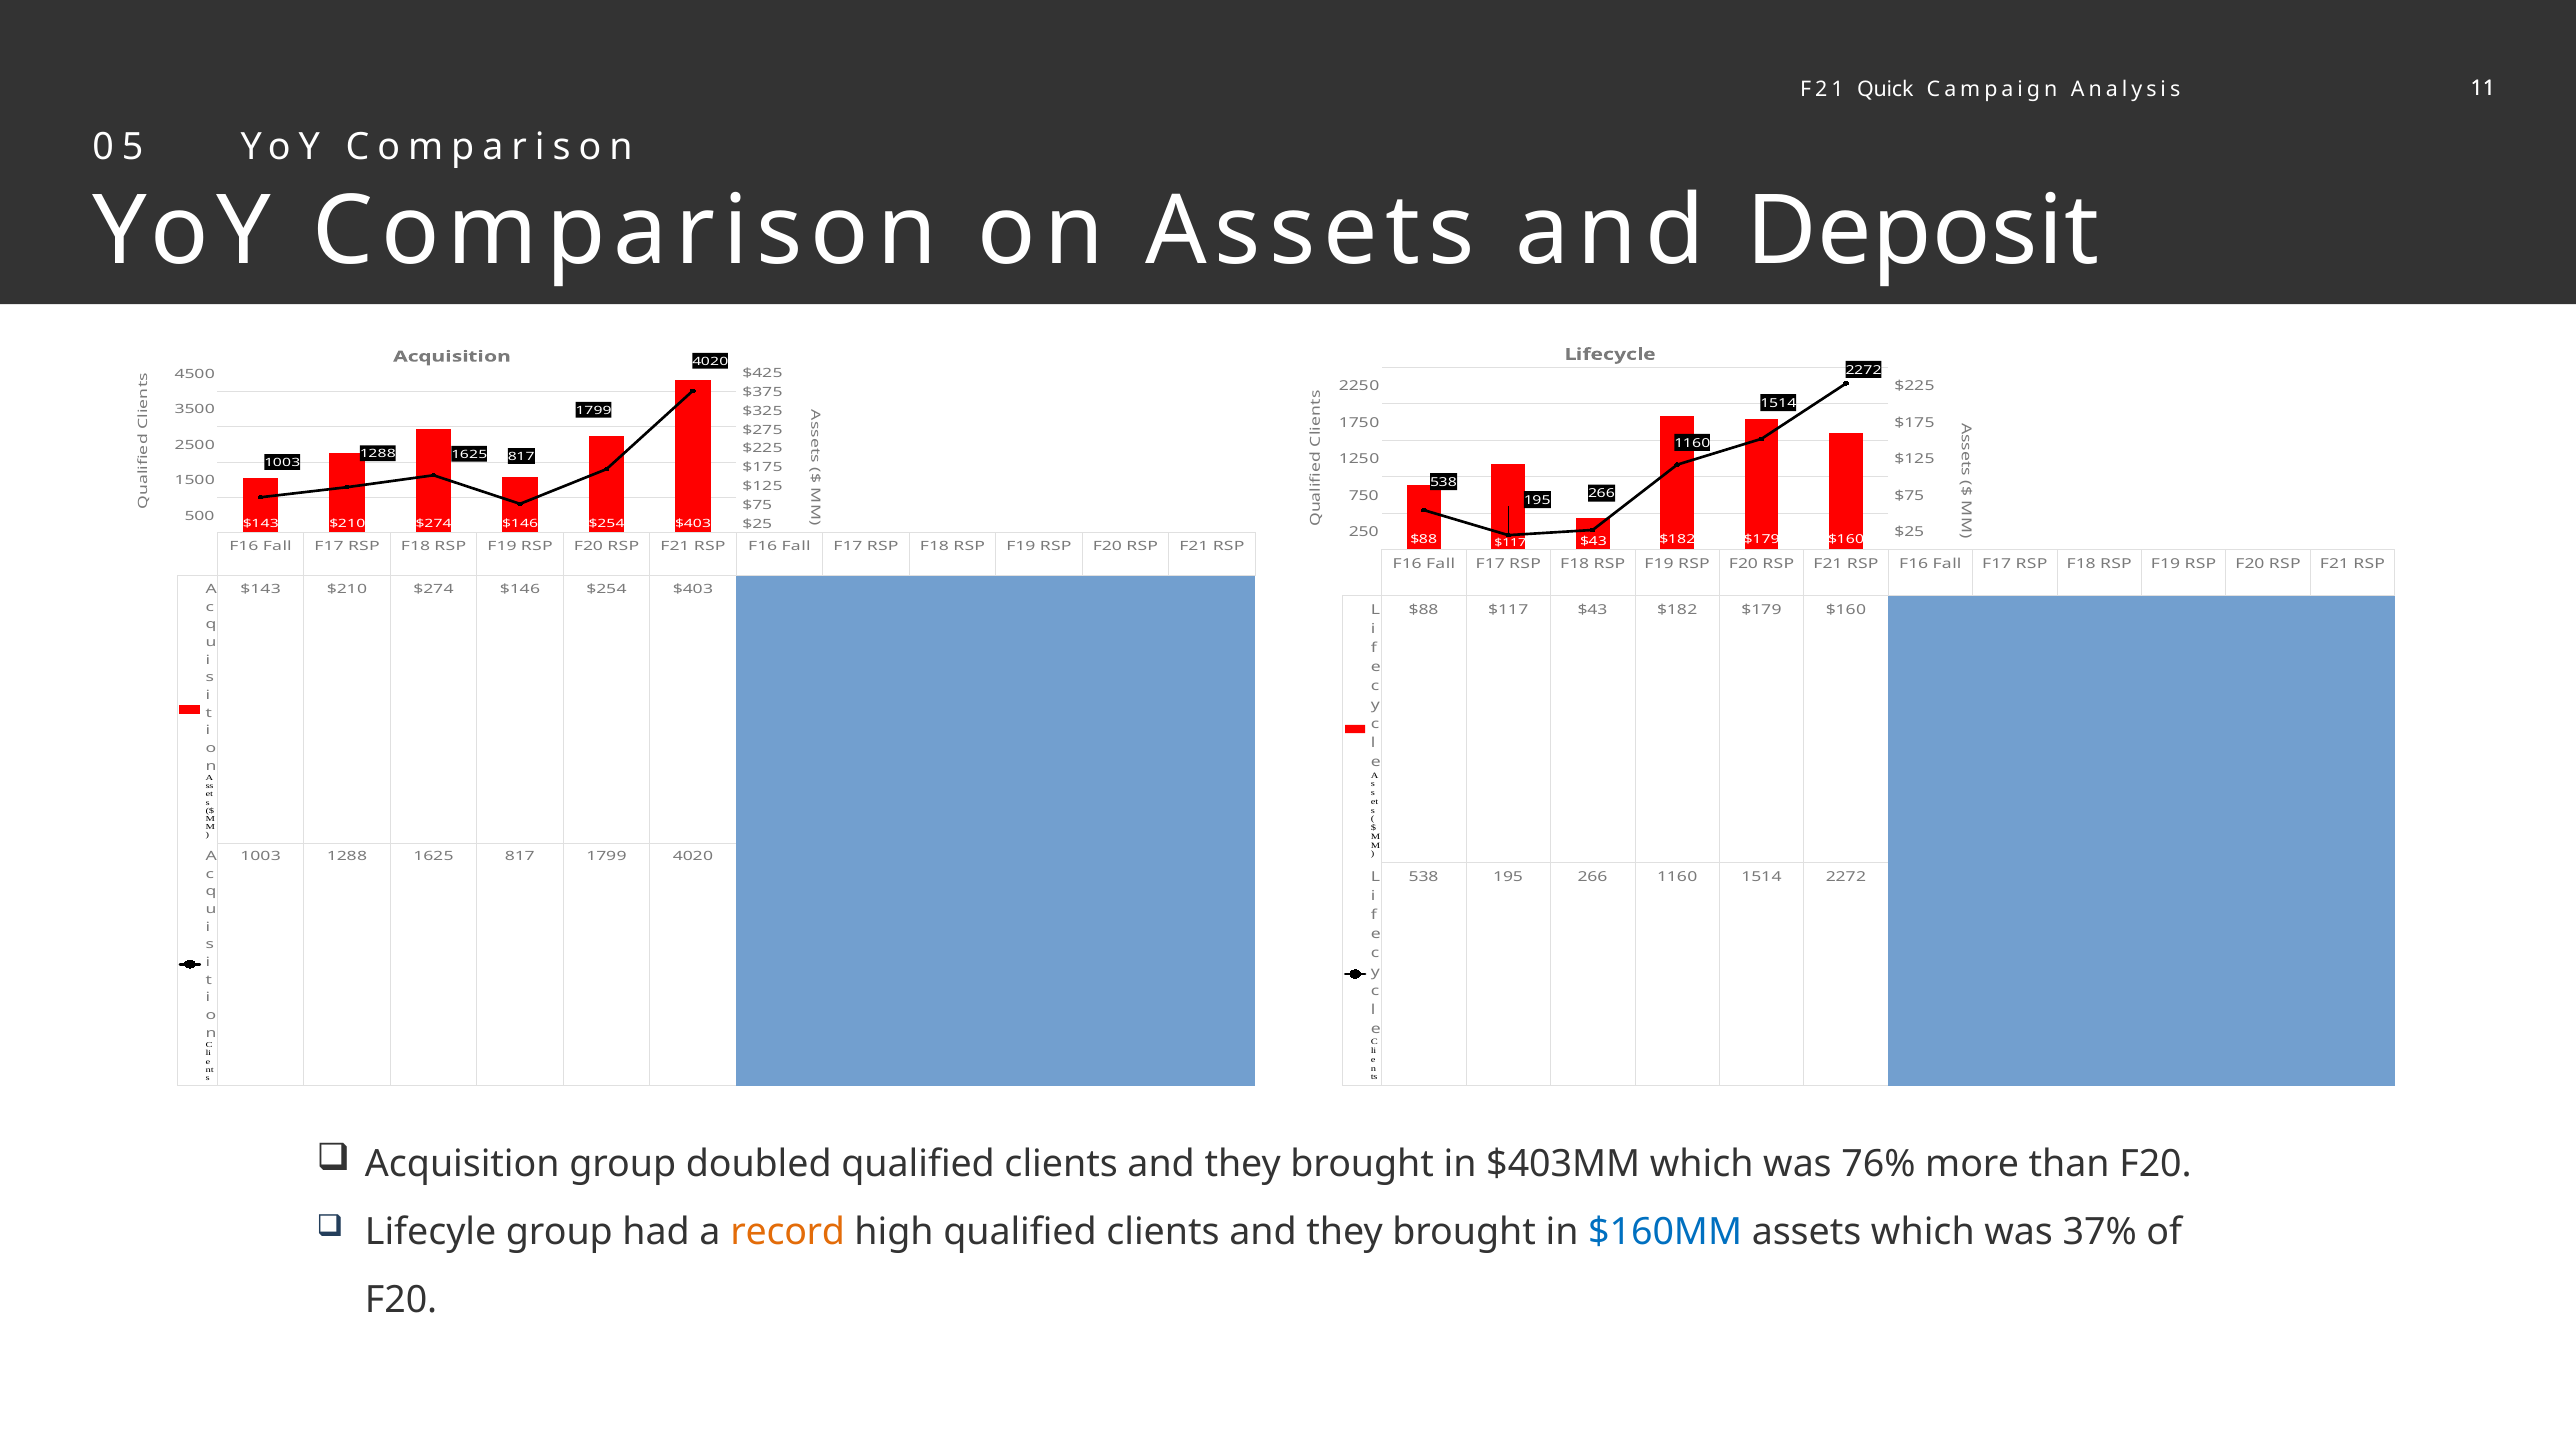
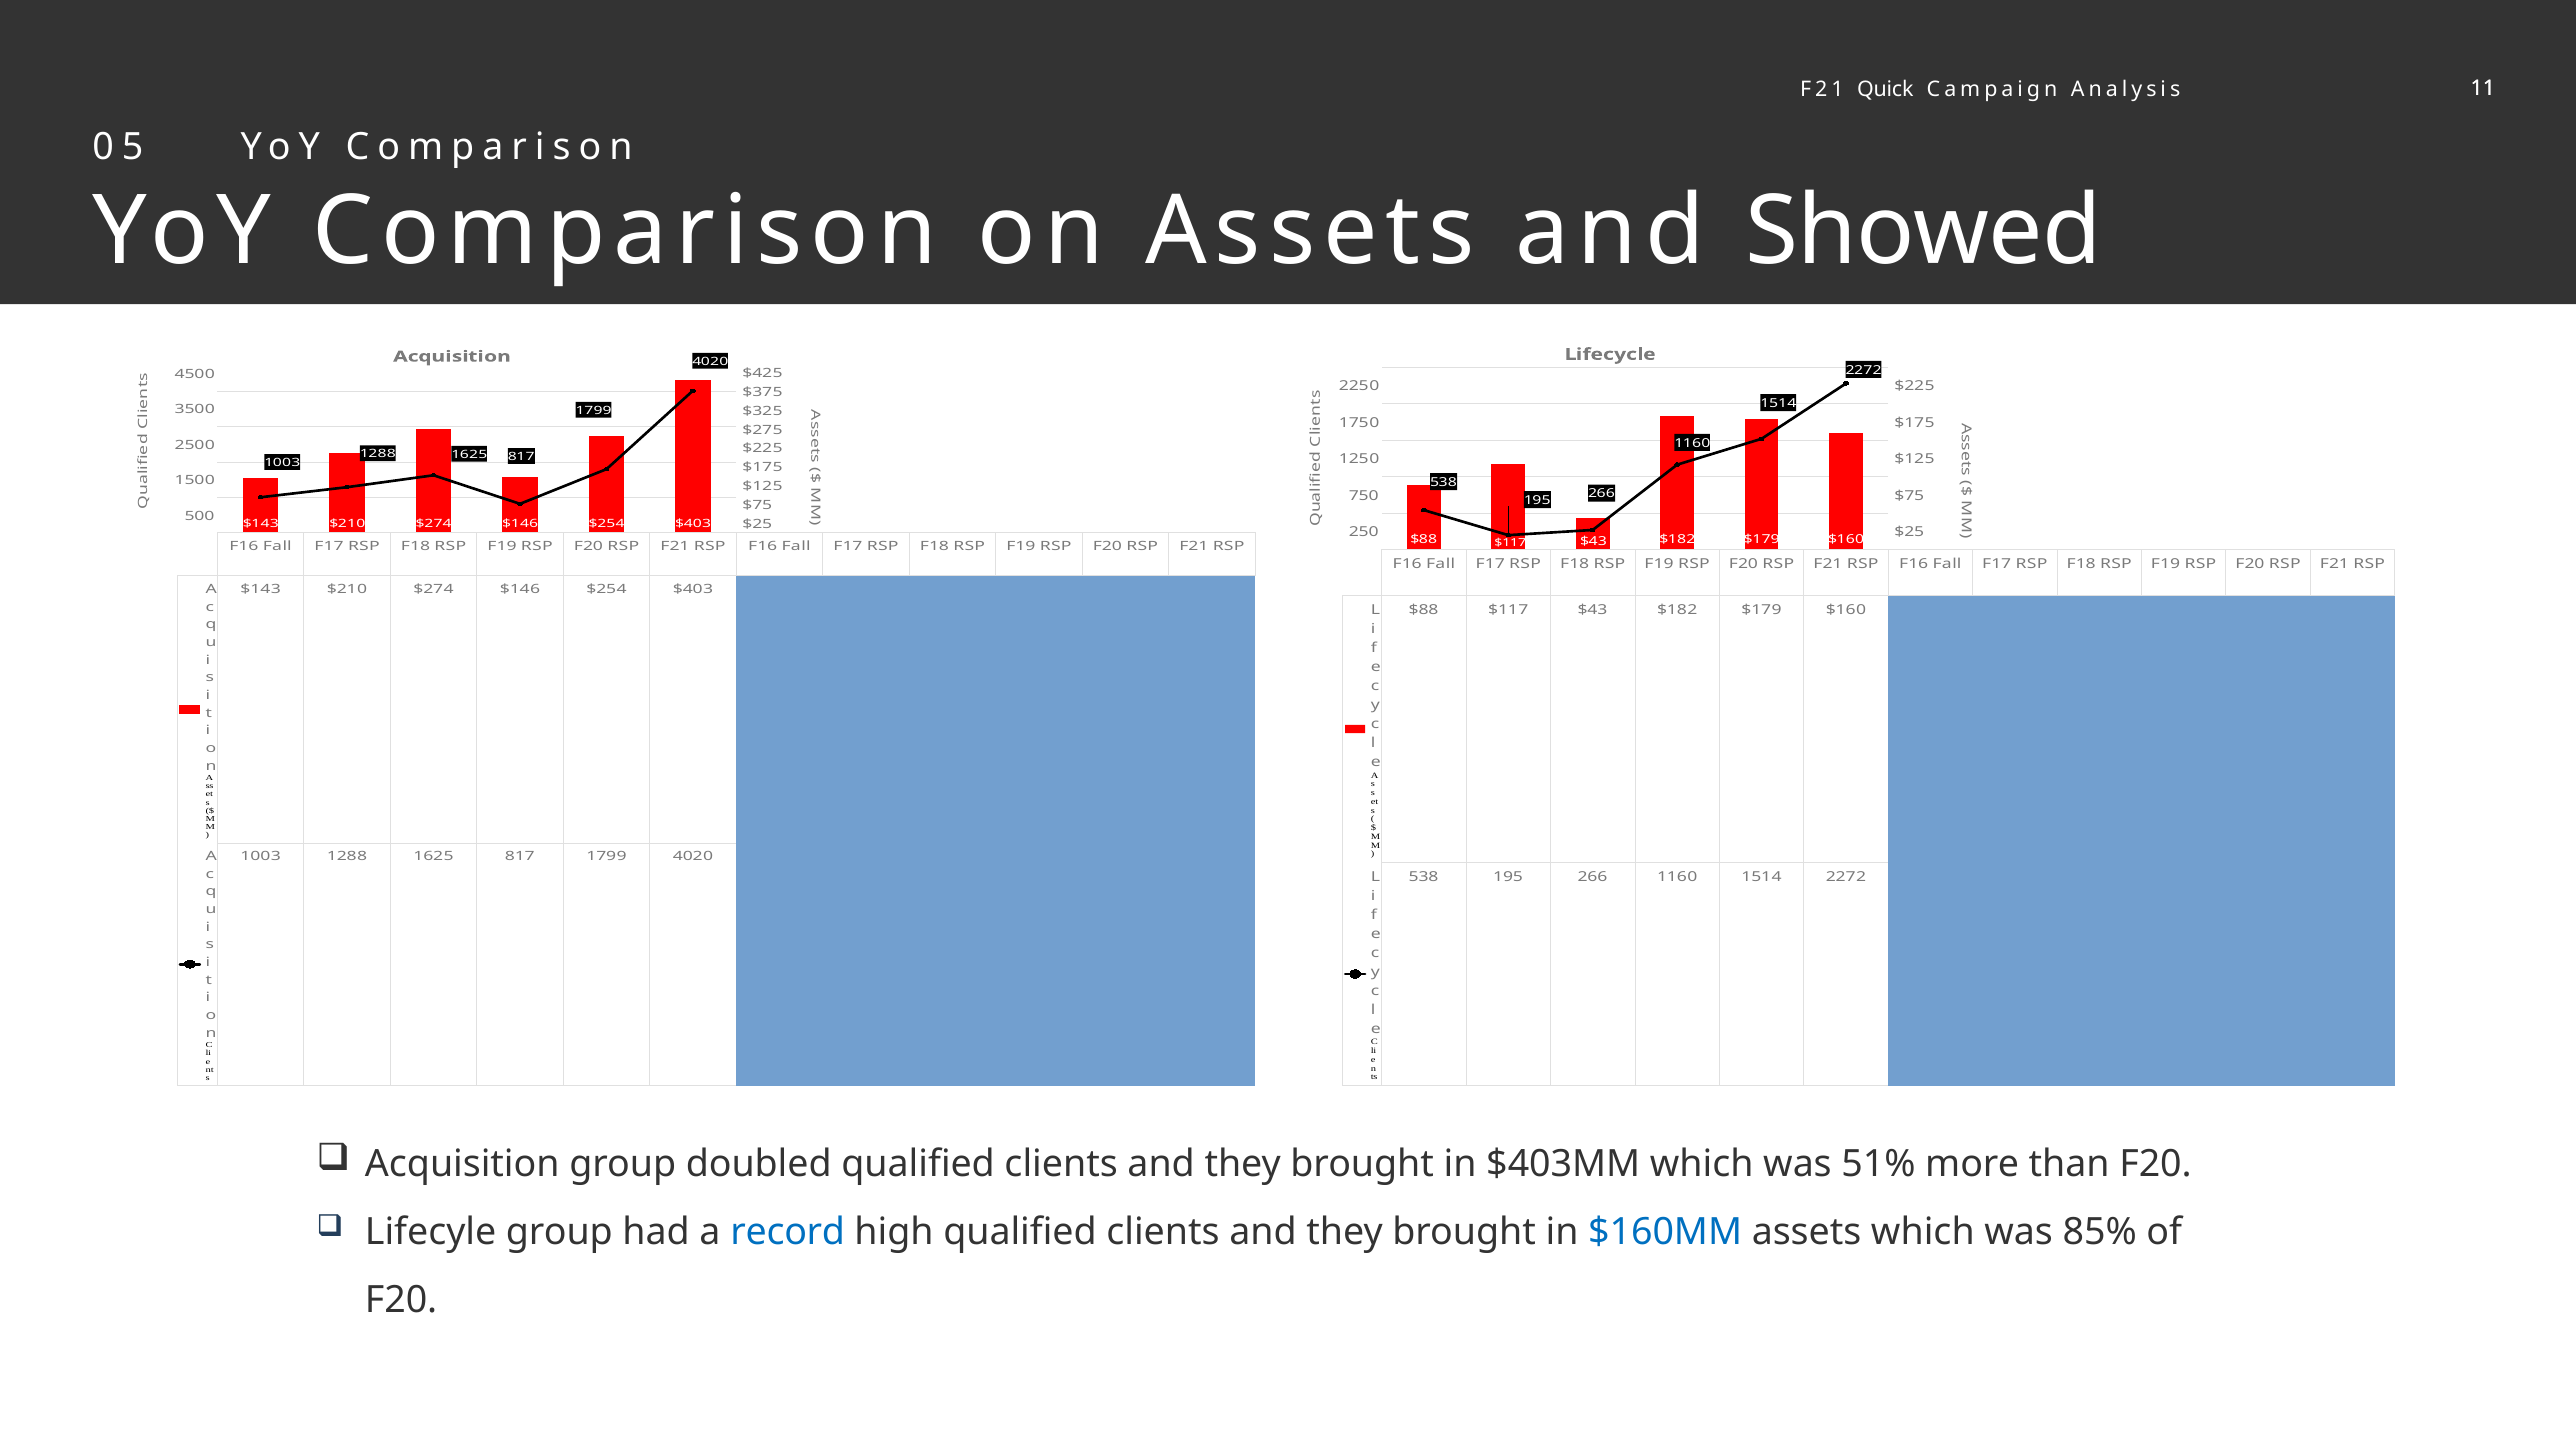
Deposit: Deposit -> Showed
76%: 76% -> 51%
record colour: orange -> blue
37%: 37% -> 85%
